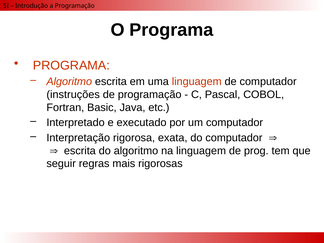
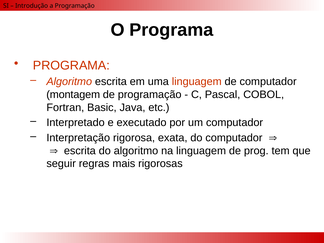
instruções: instruções -> montagem
